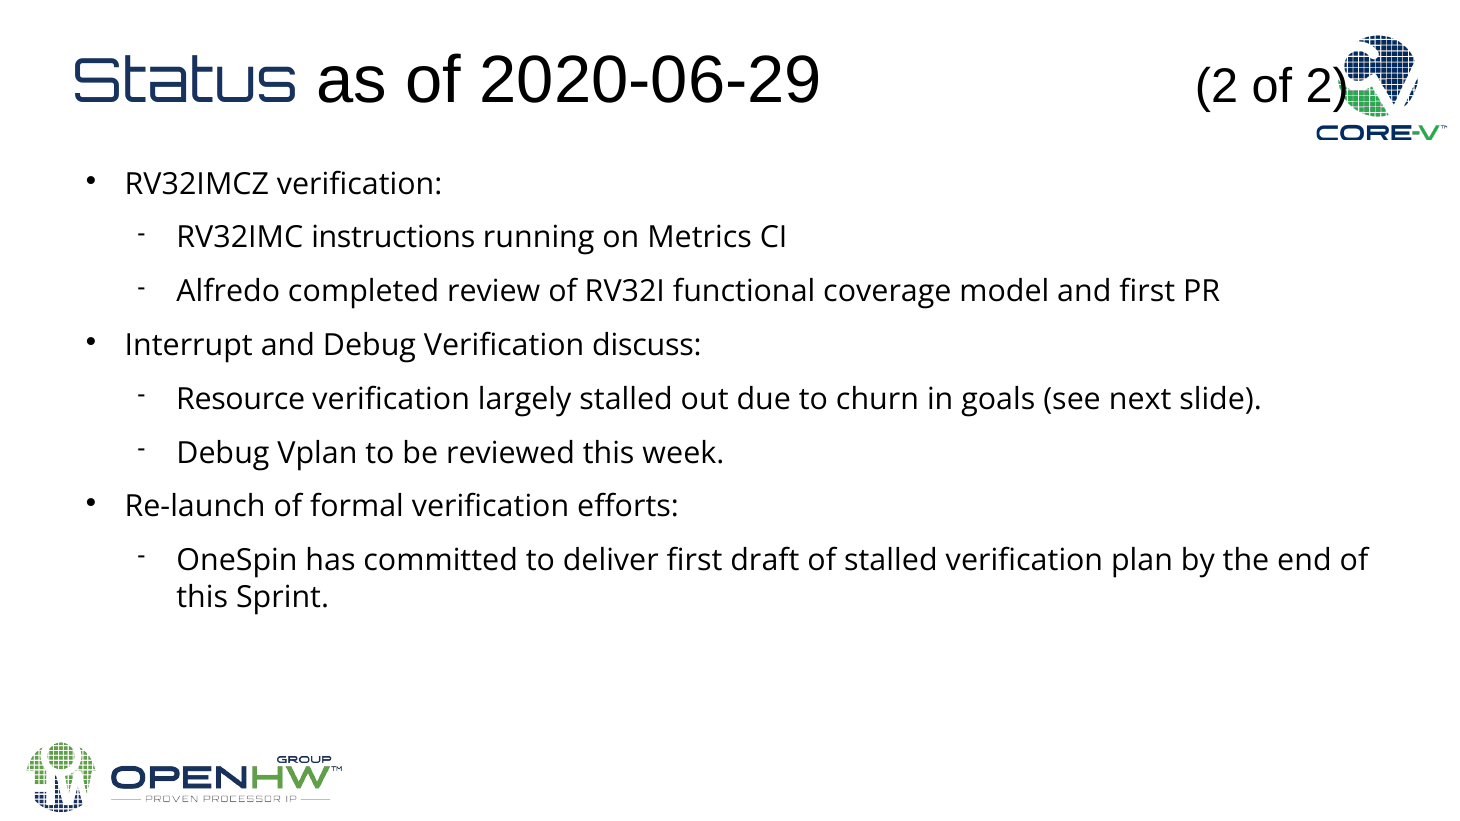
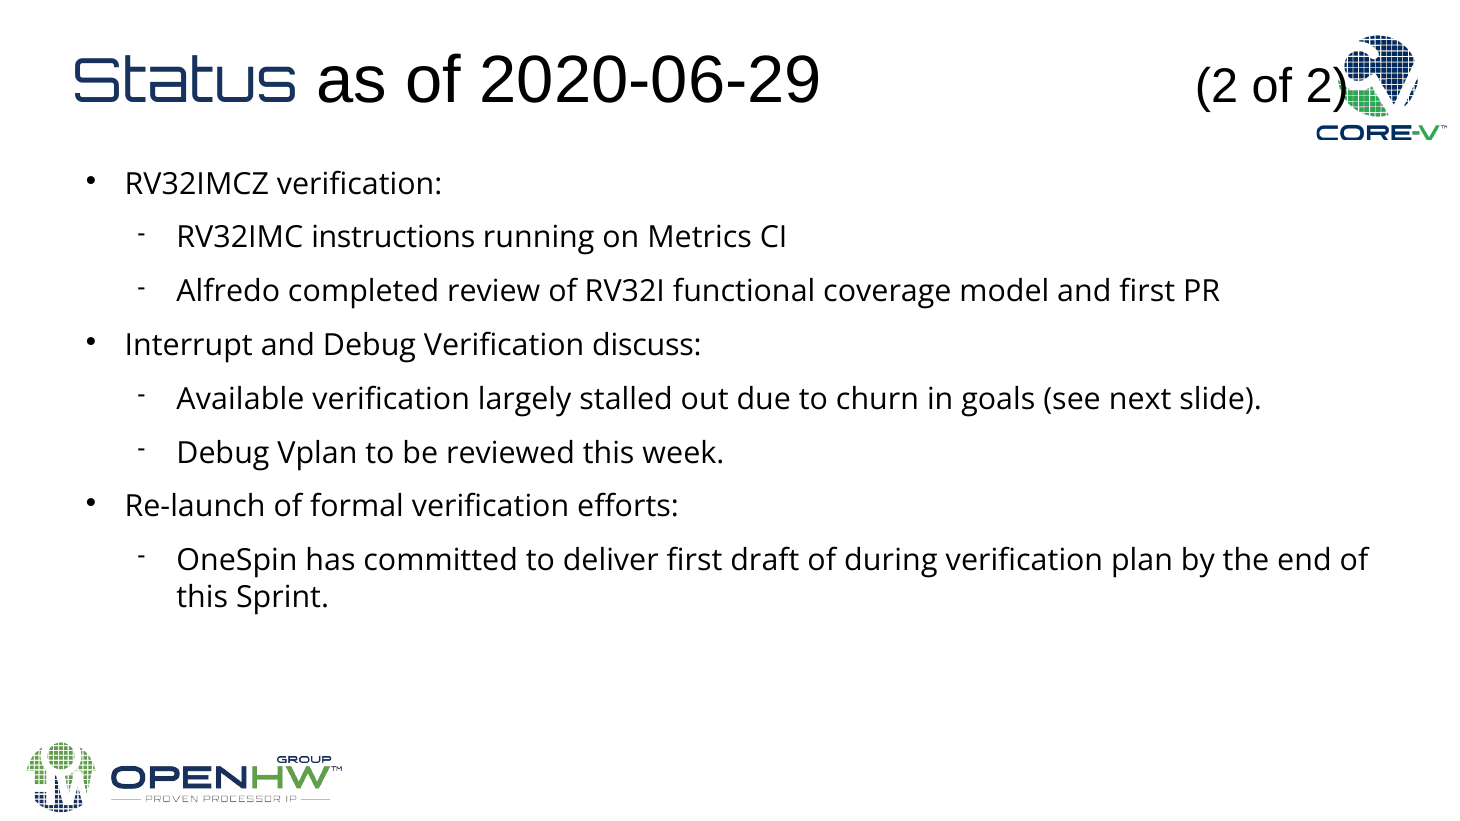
Resource: Resource -> Available
of stalled: stalled -> during
